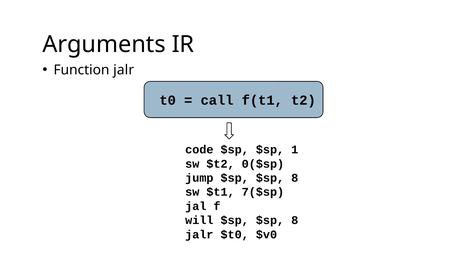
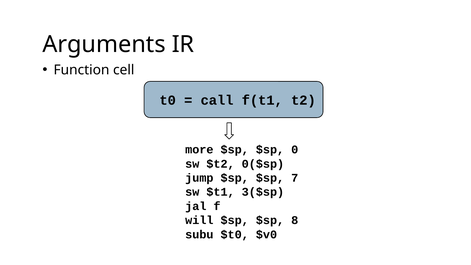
Function jalr: jalr -> cell
code: code -> more
1: 1 -> 0
8 at (295, 178): 8 -> 7
7($sp: 7($sp -> 3($sp
jalr at (199, 234): jalr -> subu
